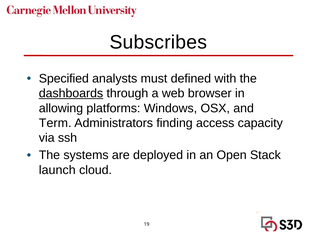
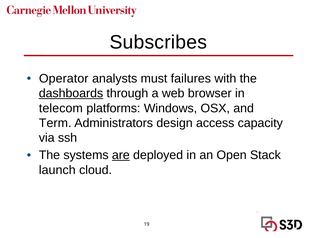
Specified: Specified -> Operator
defined: defined -> failures
allowing: allowing -> telecom
finding: finding -> design
are underline: none -> present
